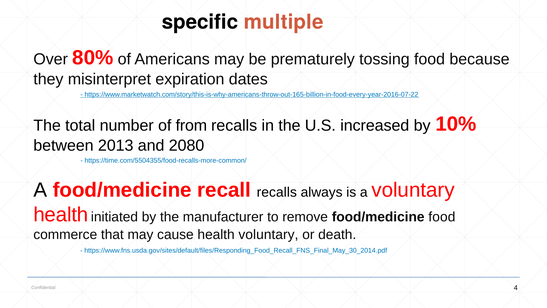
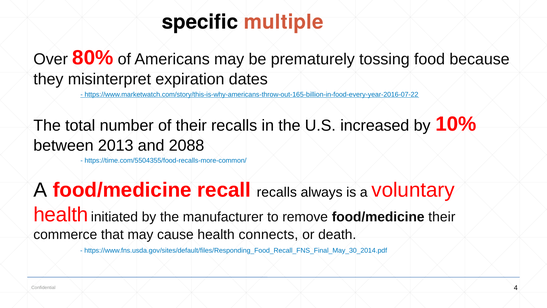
of from: from -> their
2080: 2080 -> 2088
food/medicine food: food -> their
health voluntary: voluntary -> connects
